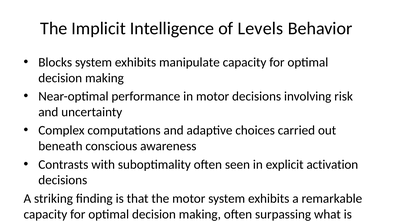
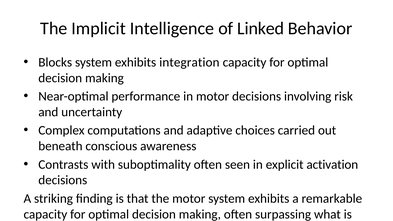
Levels: Levels -> Linked
manipulate: manipulate -> integration
